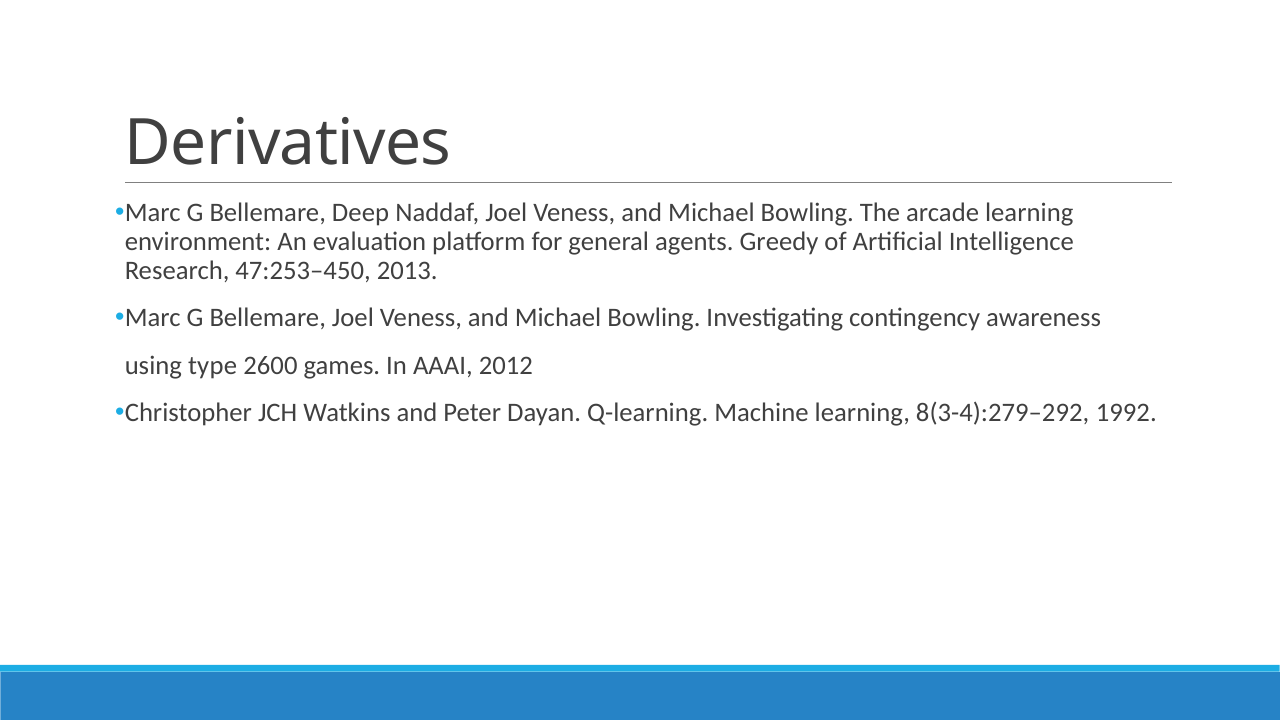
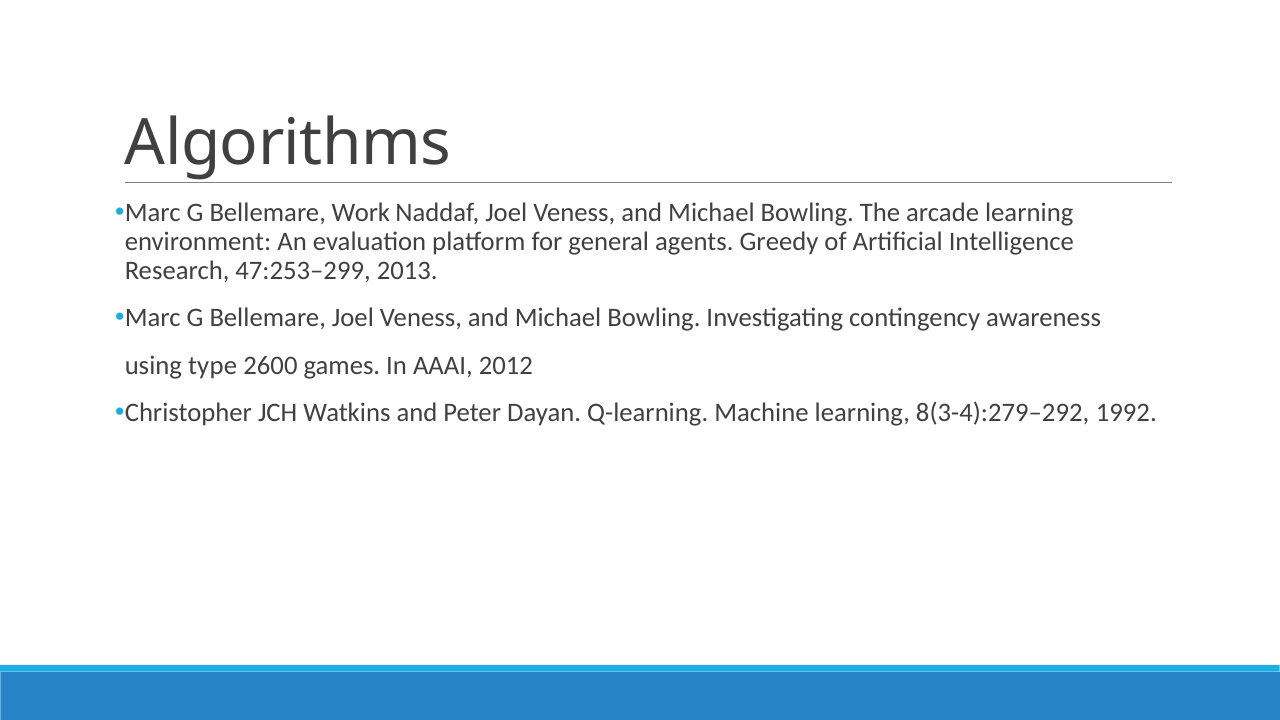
Derivatives: Derivatives -> Algorithms
Deep: Deep -> Work
47:253–450: 47:253–450 -> 47:253–299
